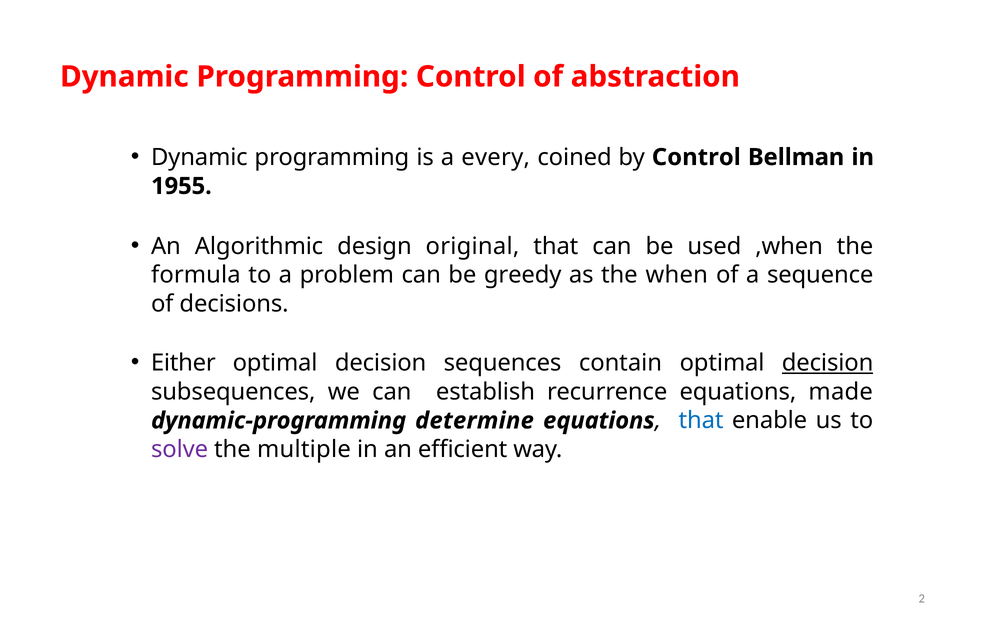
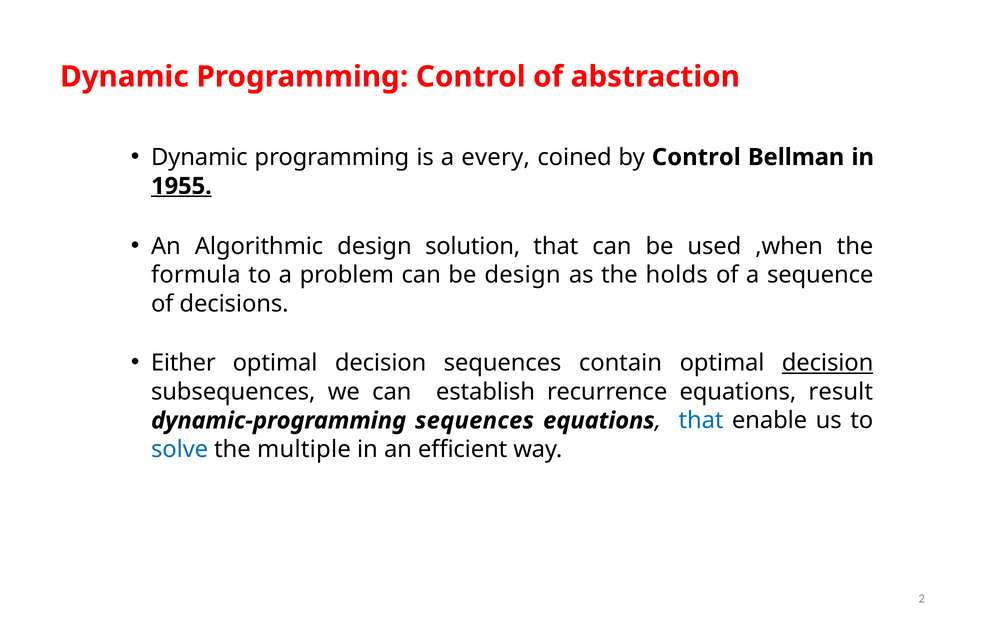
1955 underline: none -> present
original: original -> solution
be greedy: greedy -> design
when: when -> holds
made: made -> result
dynamic-programming determine: determine -> sequences
solve colour: purple -> blue
